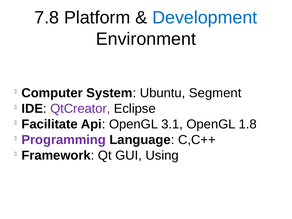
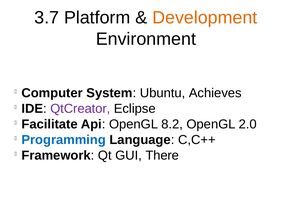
7.8: 7.8 -> 3.7
Development colour: blue -> orange
Segment: Segment -> Achieves
3.1: 3.1 -> 8.2
1.8: 1.8 -> 2.0
Programming colour: purple -> blue
Using: Using -> There
